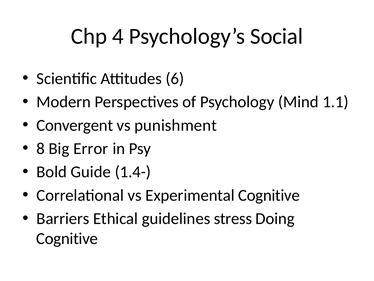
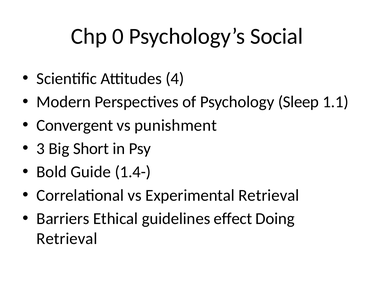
4: 4 -> 0
6: 6 -> 4
Mind: Mind -> Sleep
8: 8 -> 3
Error: Error -> Short
Experimental Cognitive: Cognitive -> Retrieval
stress: stress -> effect
Cognitive at (67, 238): Cognitive -> Retrieval
